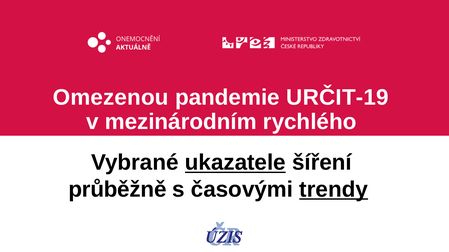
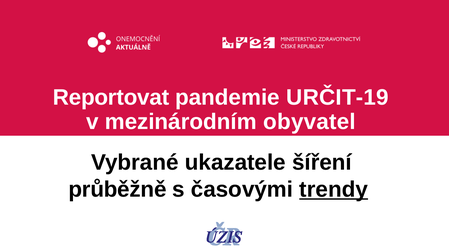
Omezenou: Omezenou -> Reportovat
rychlého: rychlého -> obyvatel
ukazatele underline: present -> none
